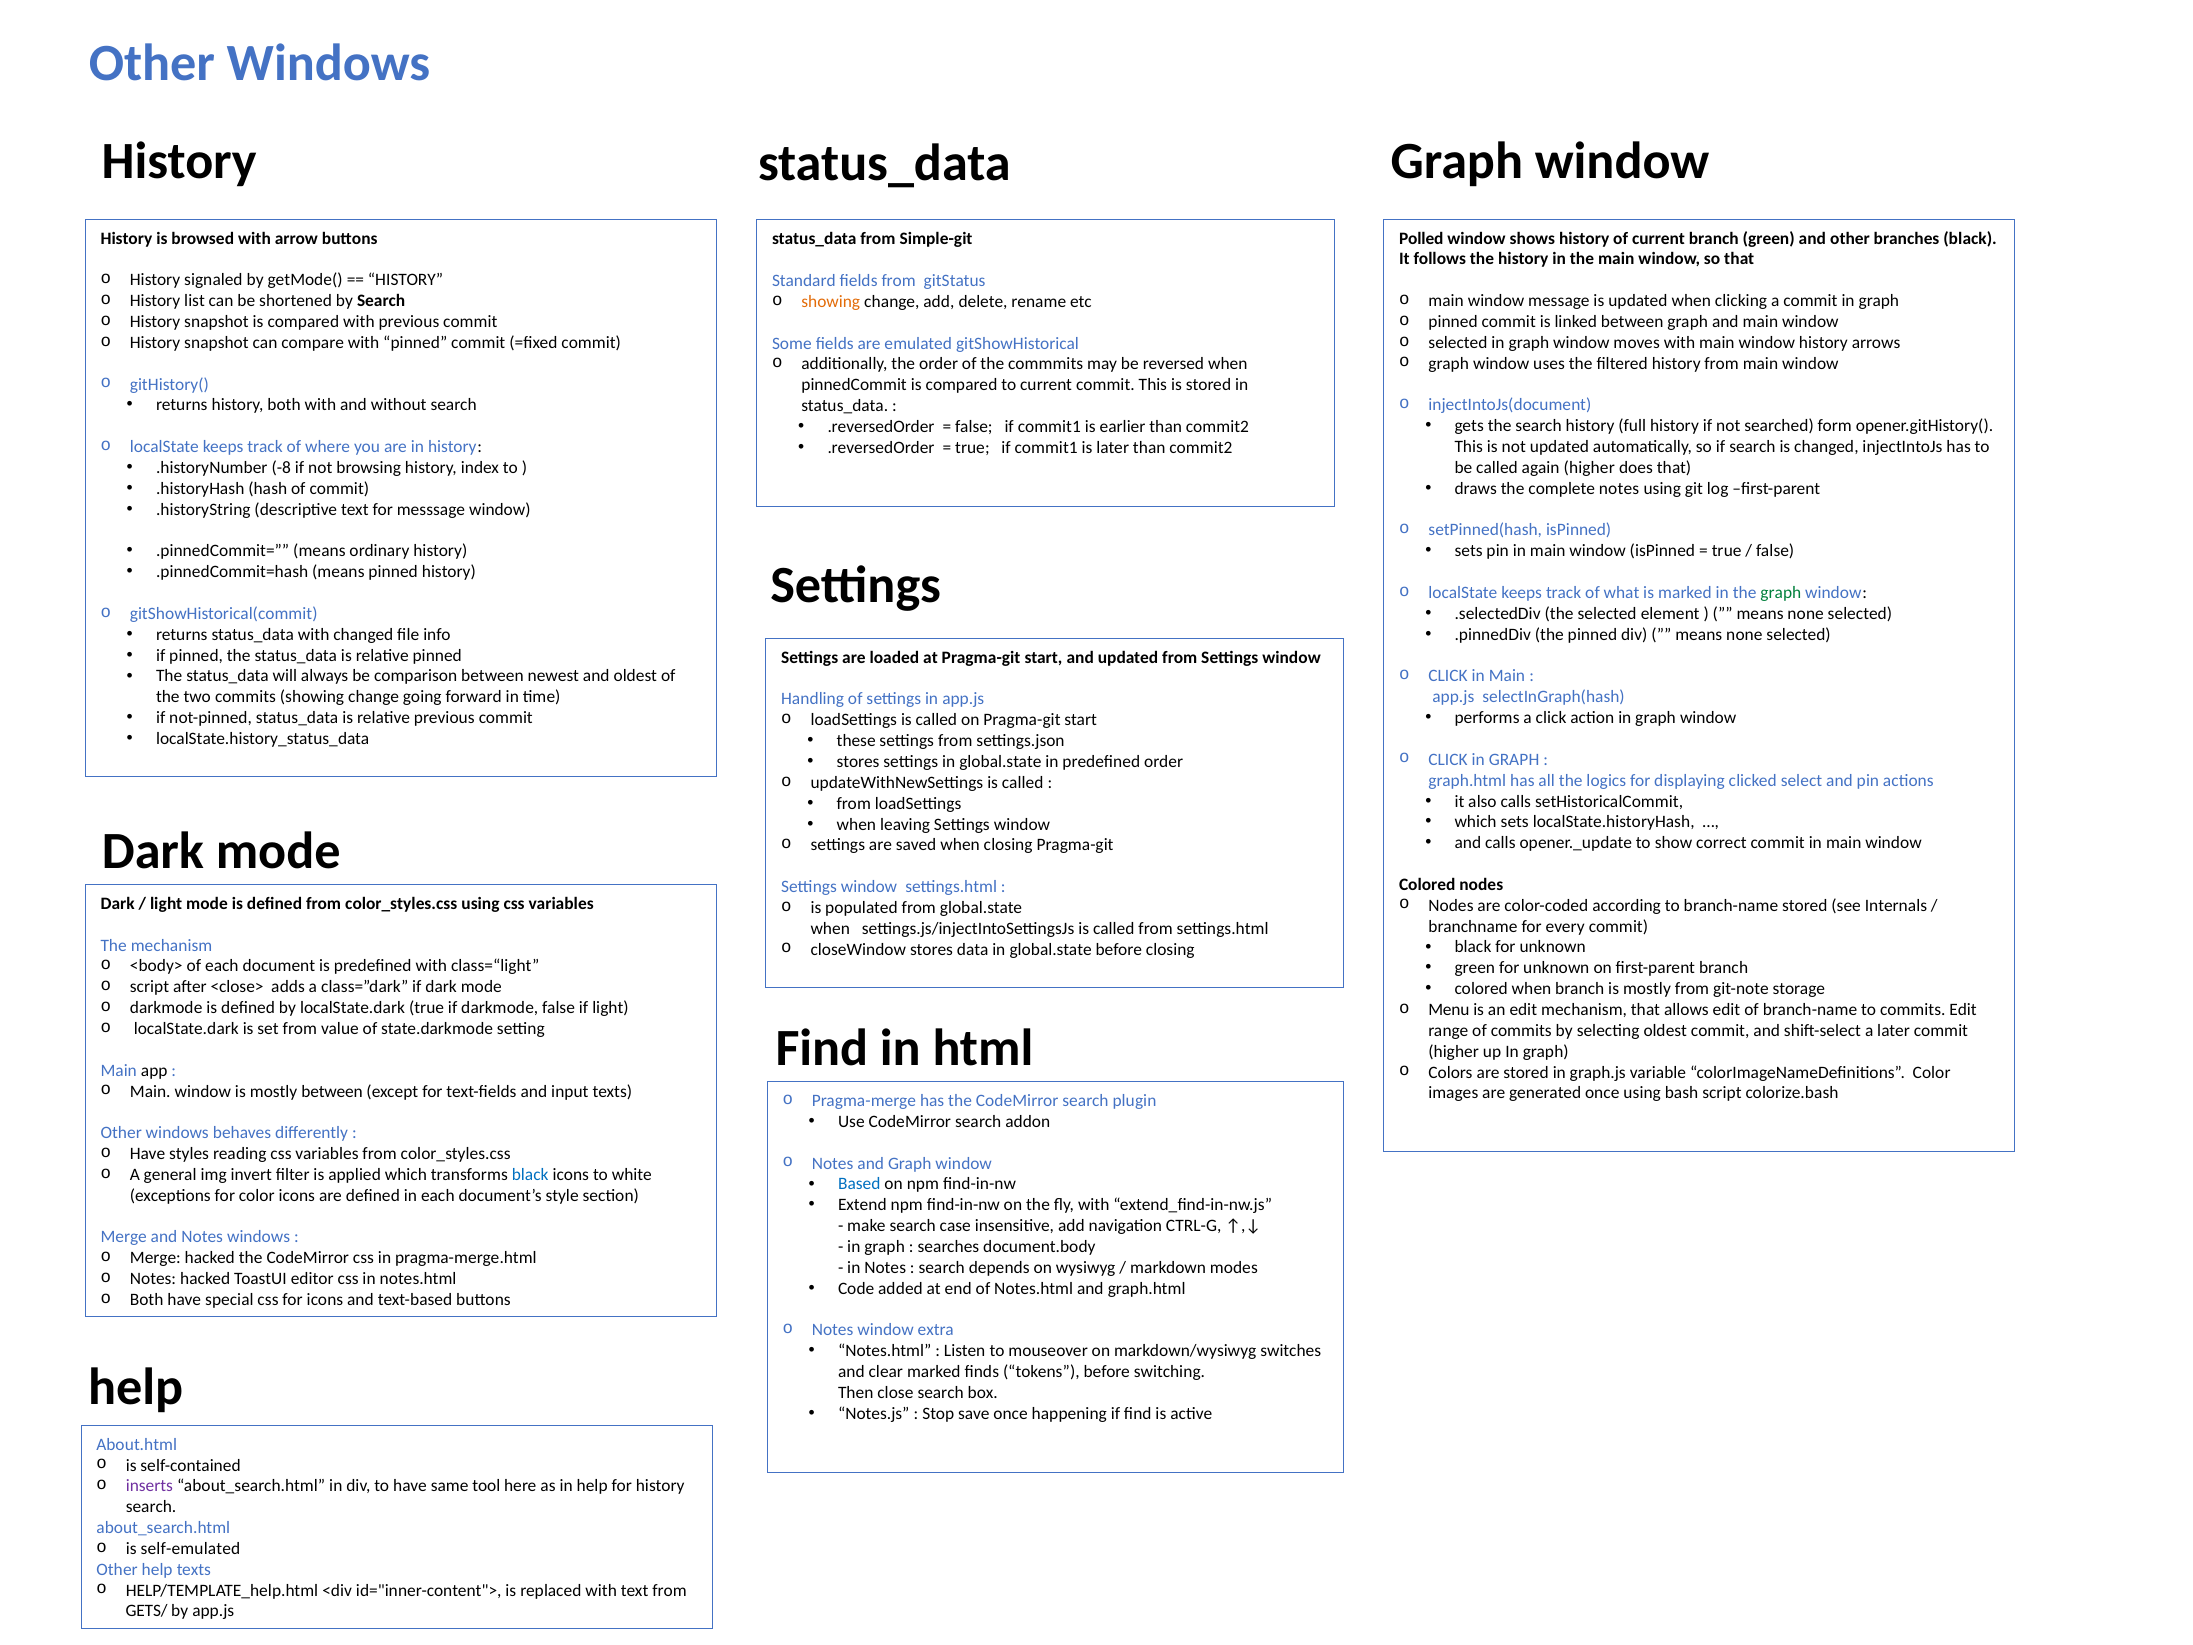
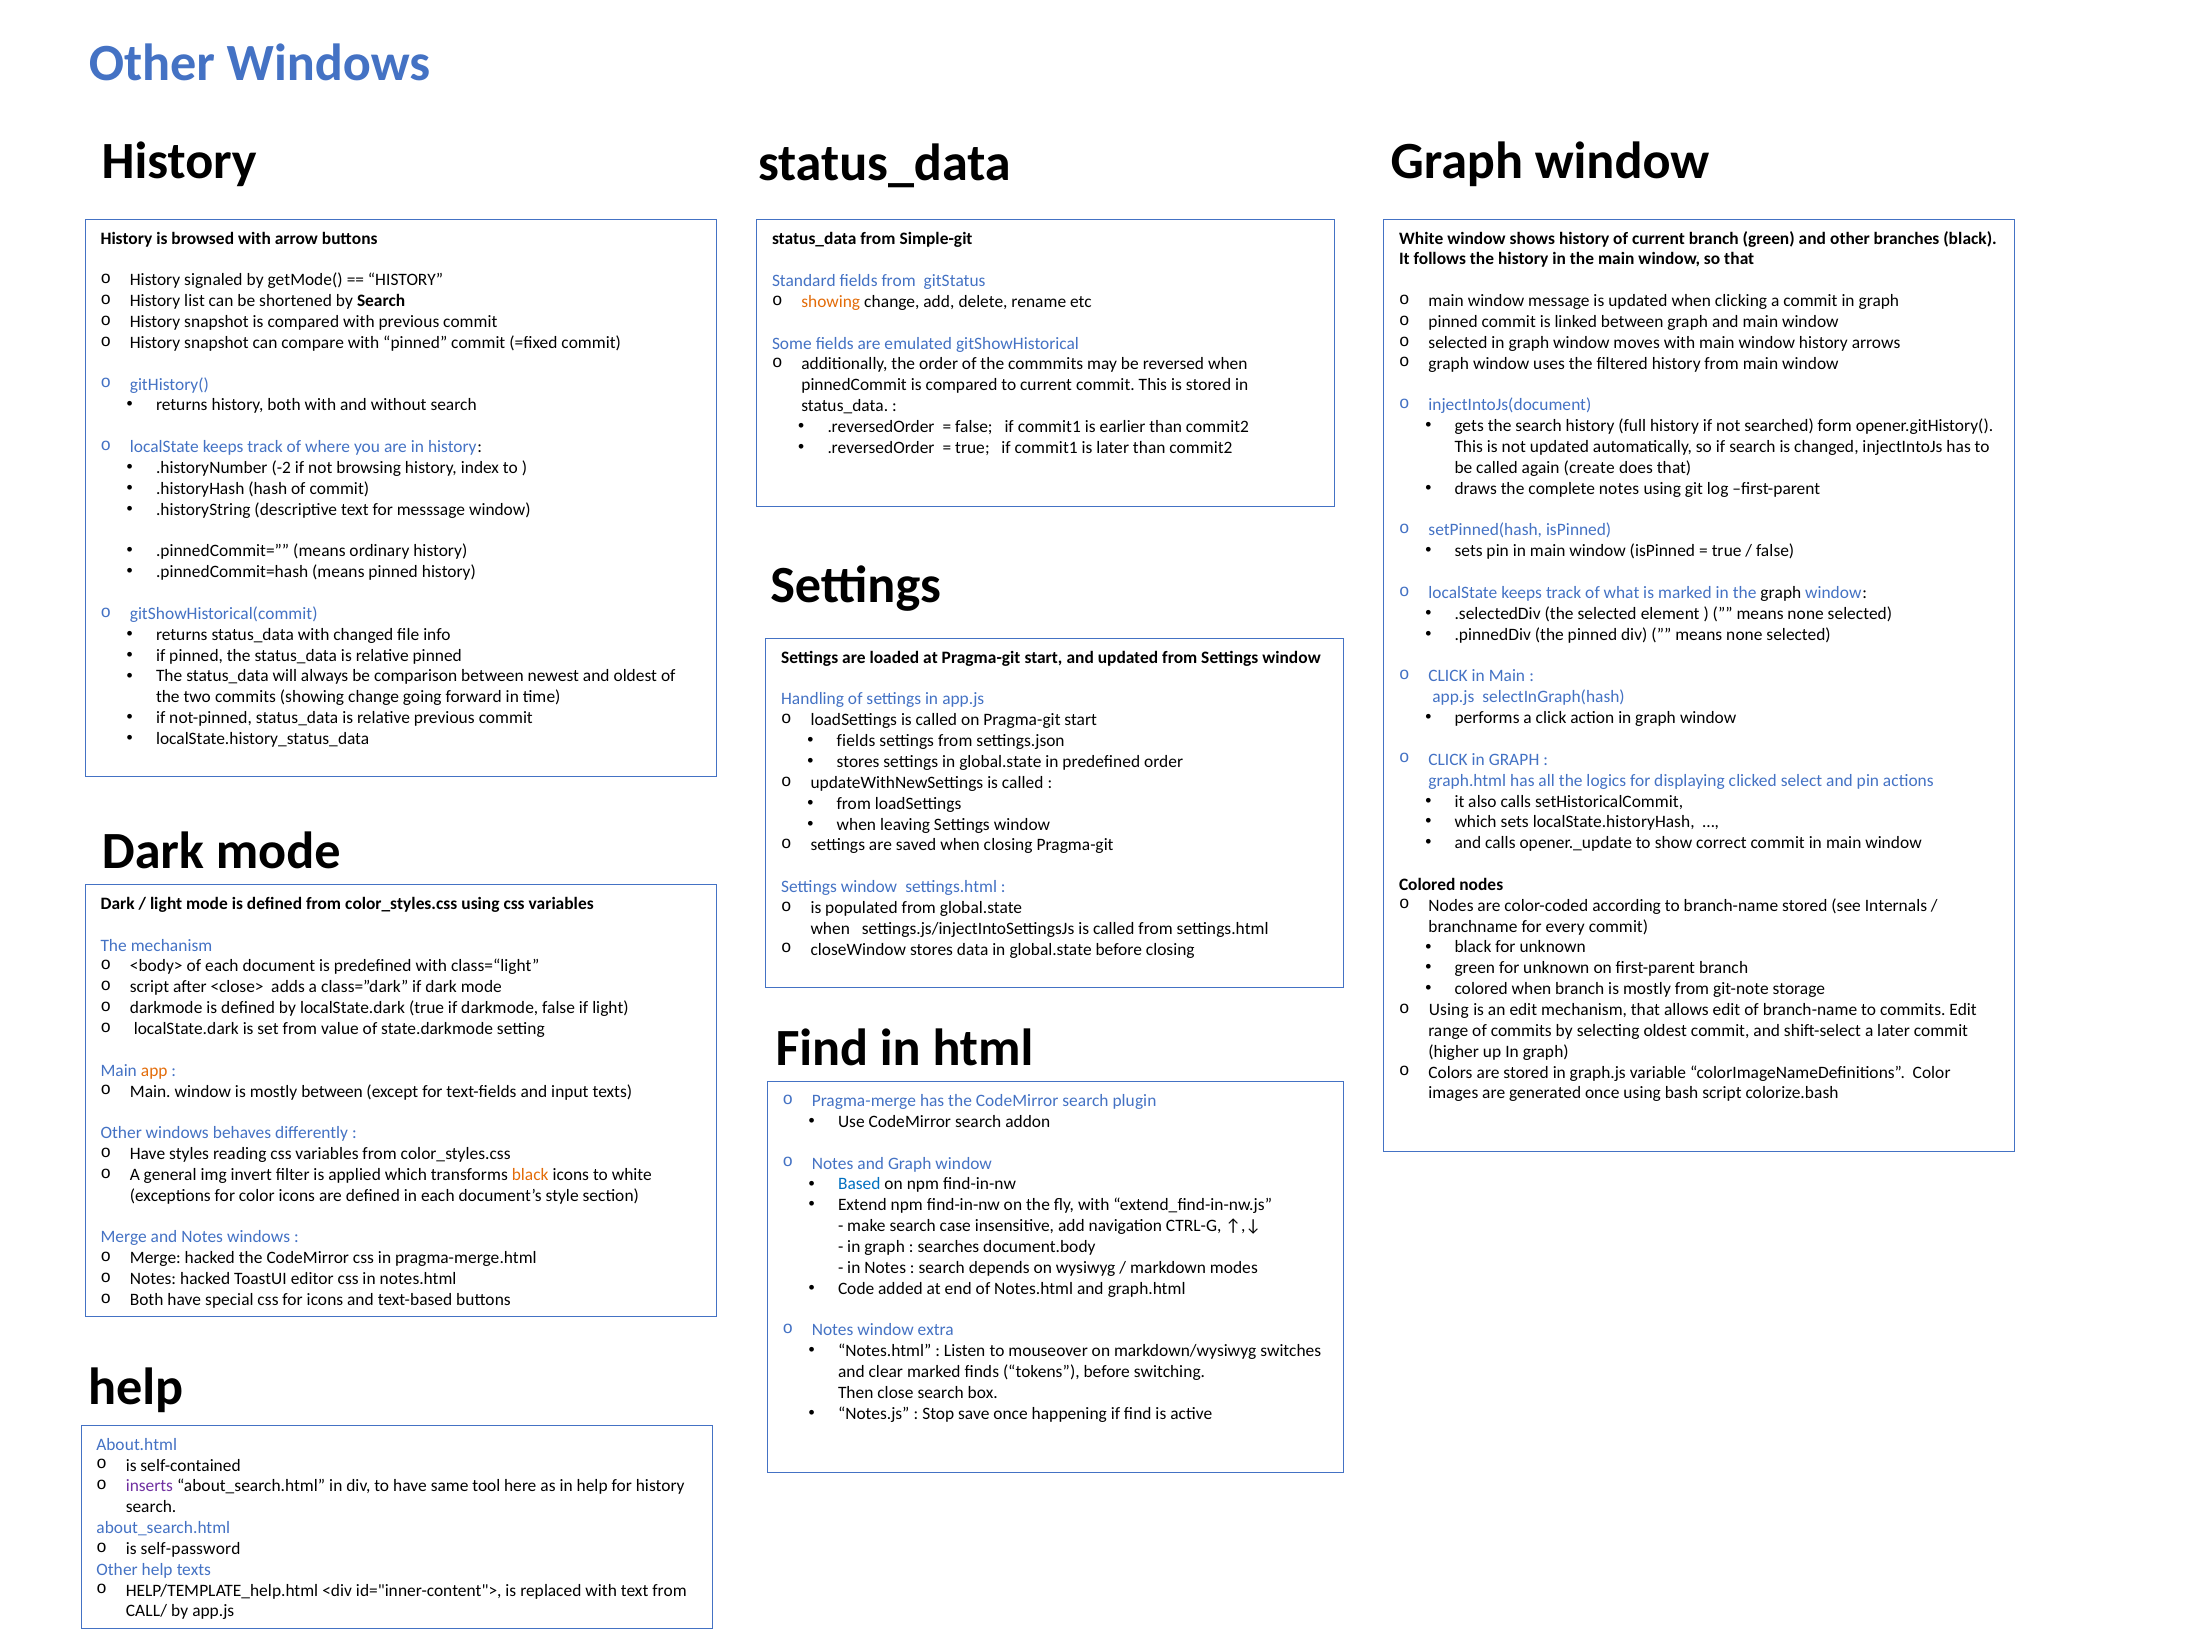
Polled at (1421, 238): Polled -> White
-8: -8 -> -2
again higher: higher -> create
graph at (1781, 593) colour: green -> black
these at (856, 741): these -> fields
Menu at (1449, 1010): Menu -> Using
app colour: black -> orange
black at (530, 1175) colour: blue -> orange
self-emulated: self-emulated -> self-password
GETS/: GETS/ -> CALL/
